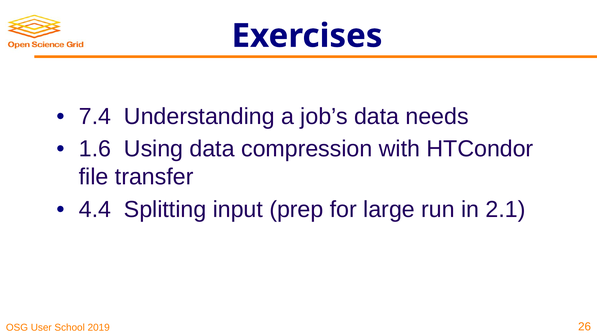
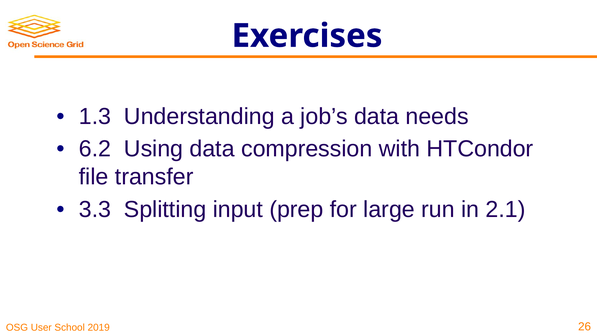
7.4: 7.4 -> 1.3
1.6: 1.6 -> 6.2
4.4: 4.4 -> 3.3
